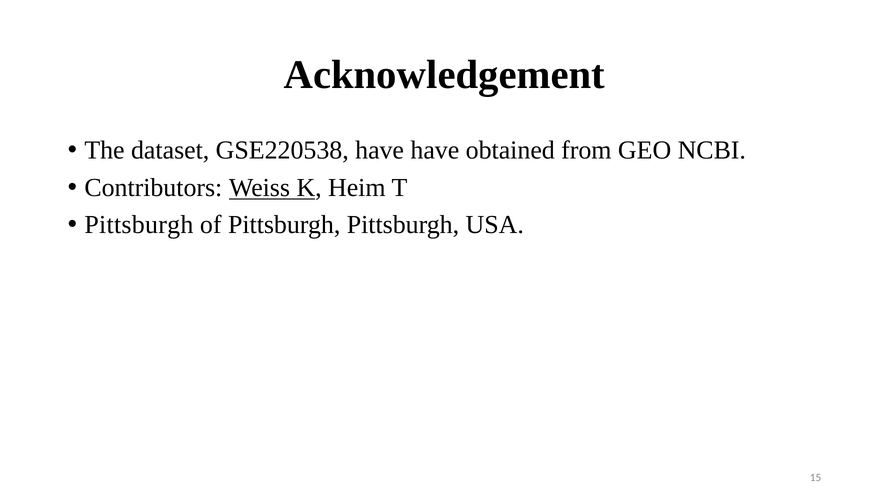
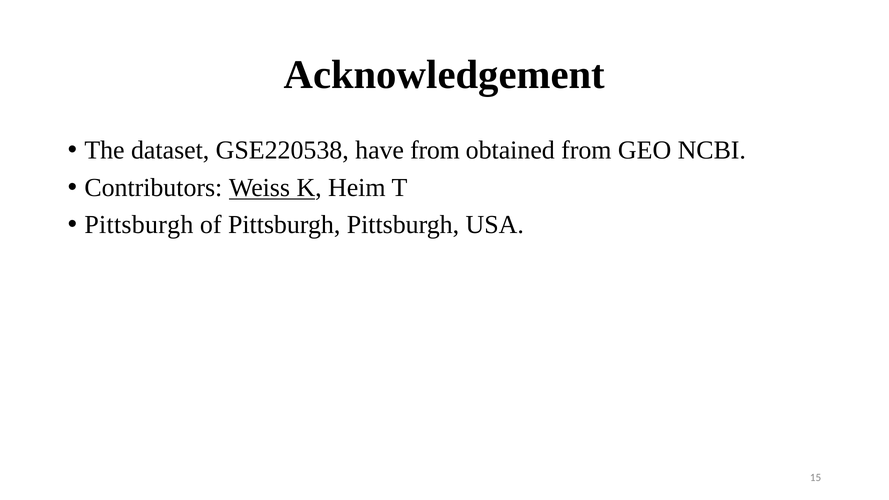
have have: have -> from
